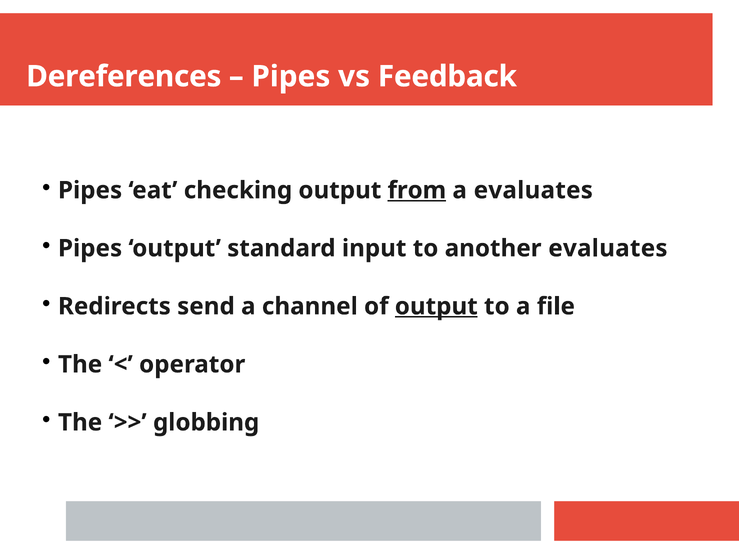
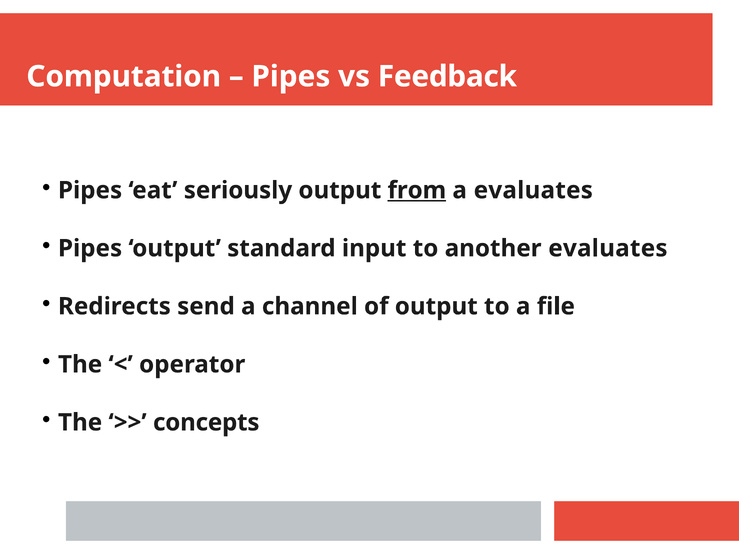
Dereferences: Dereferences -> Computation
checking: checking -> seriously
output at (436, 306) underline: present -> none
globbing: globbing -> concepts
